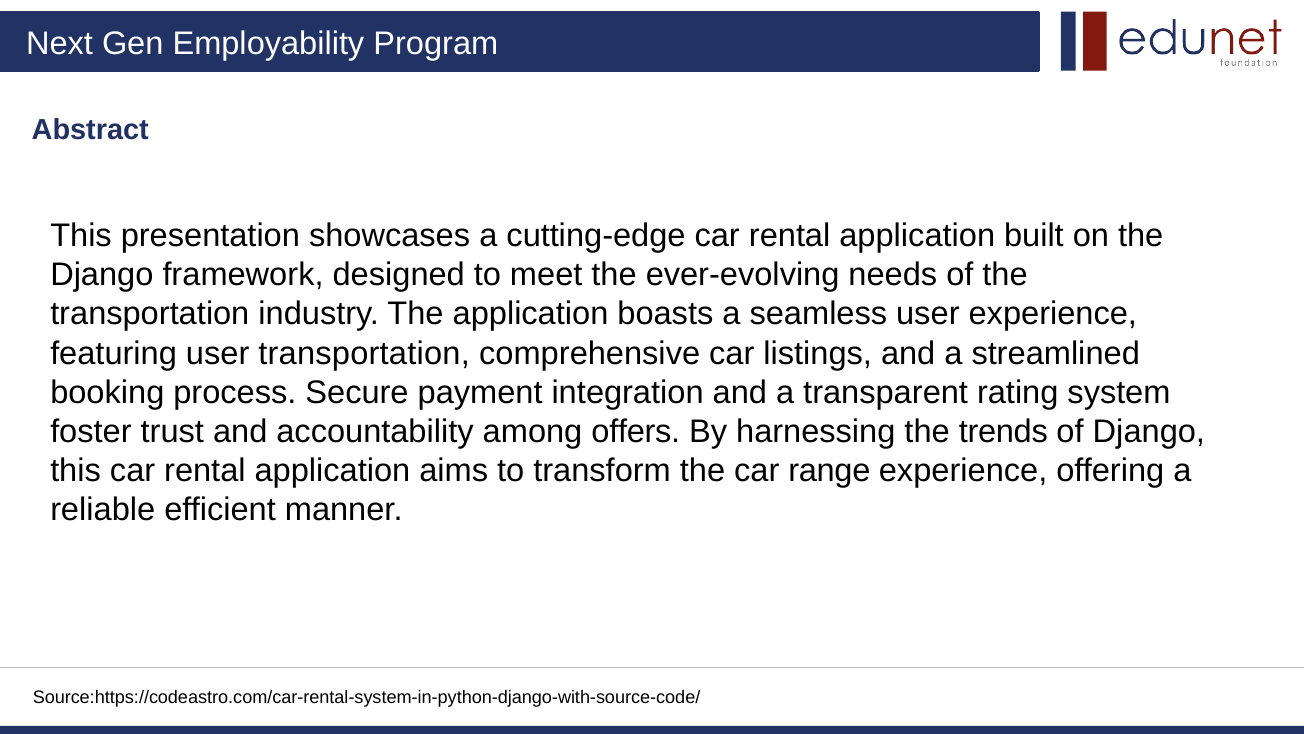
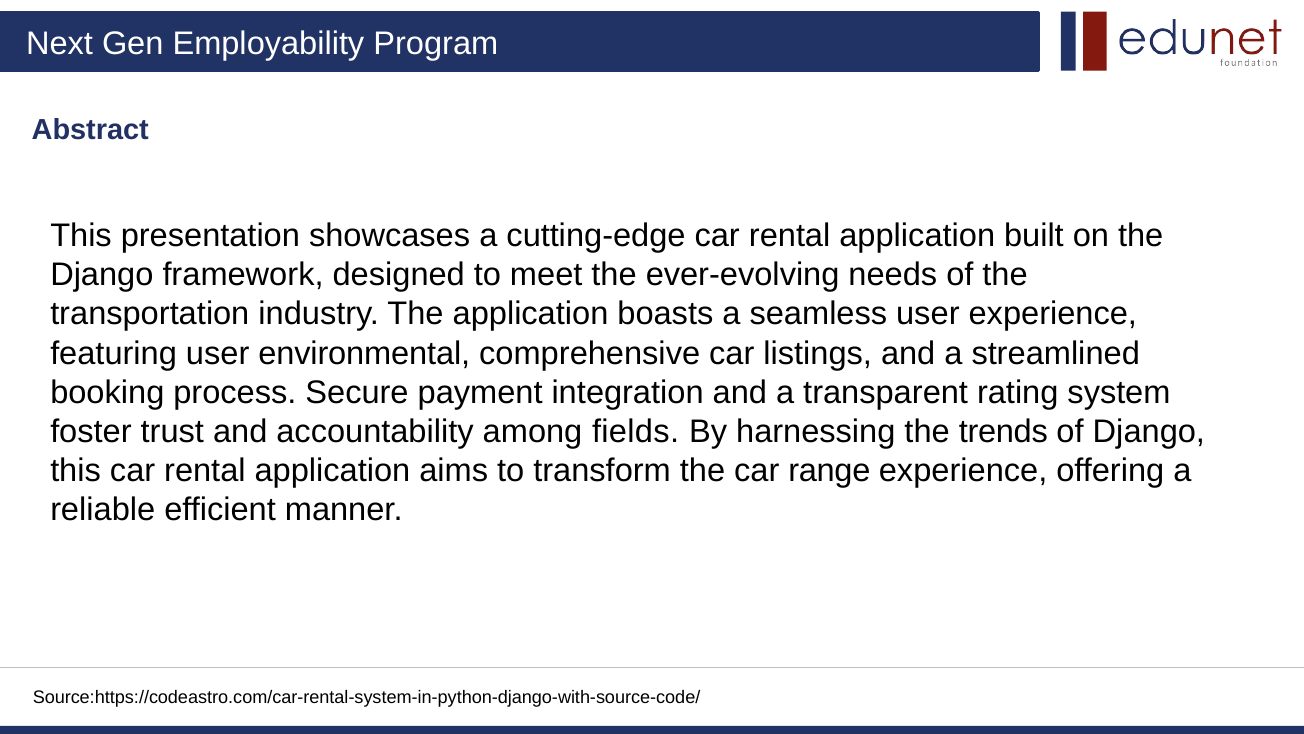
user transportation: transportation -> environmental
offers: offers -> fields
